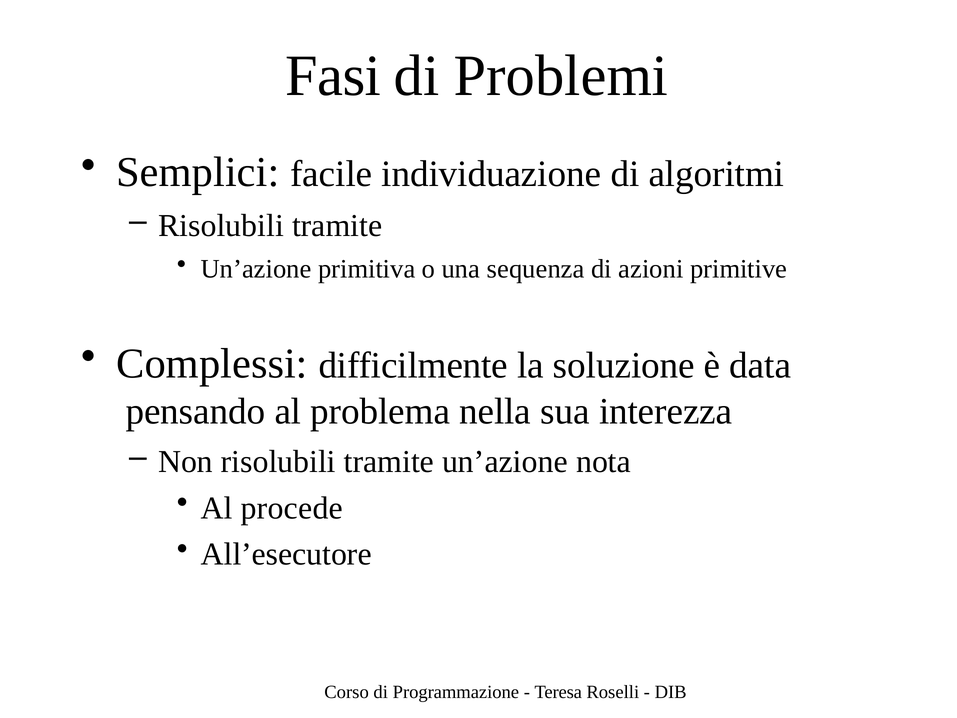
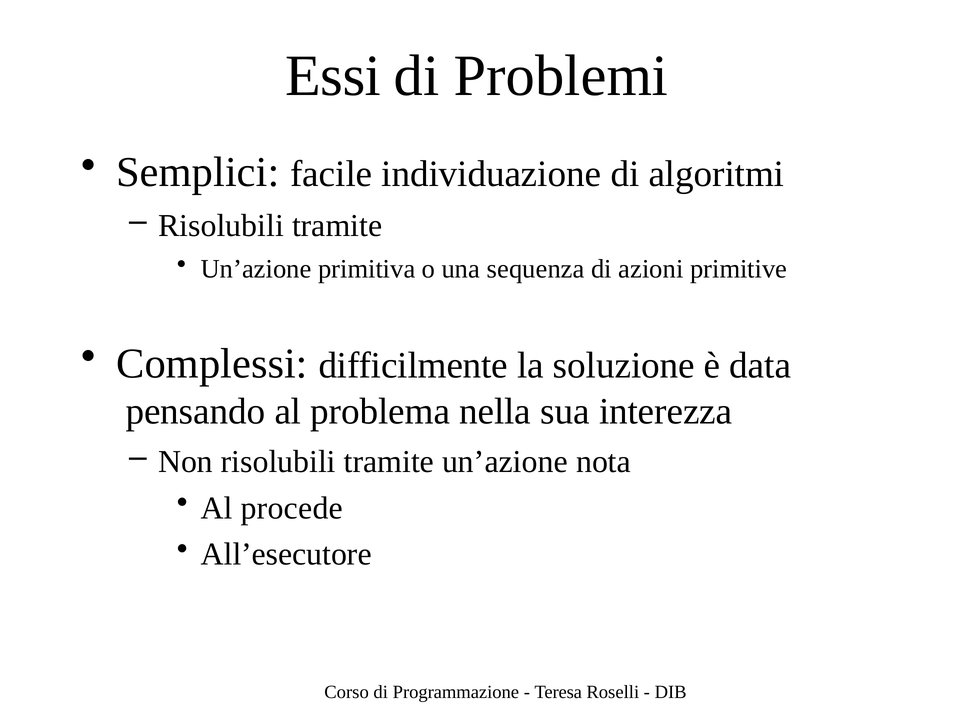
Fasi: Fasi -> Essi
